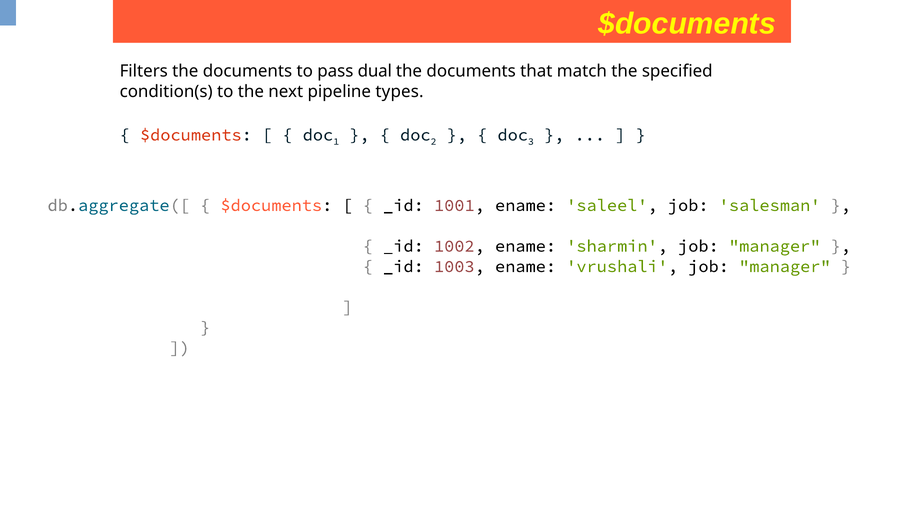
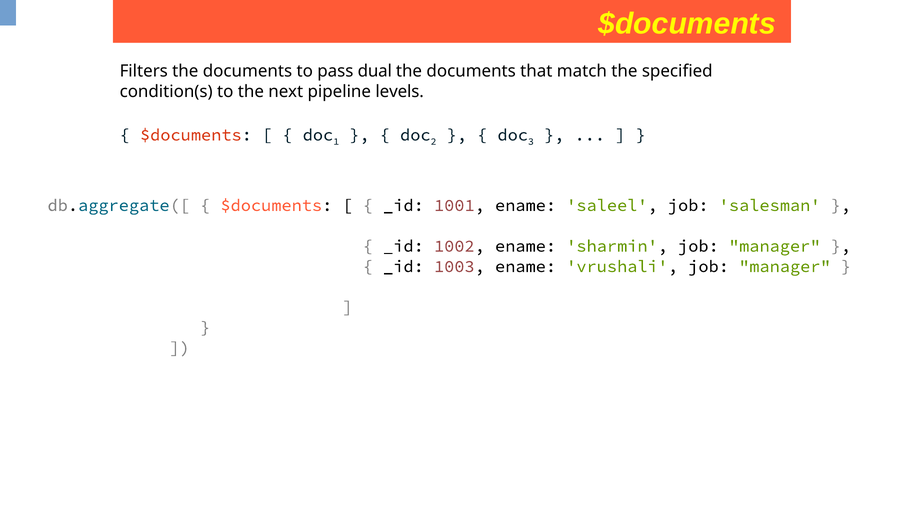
types: types -> levels
